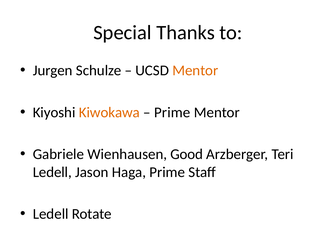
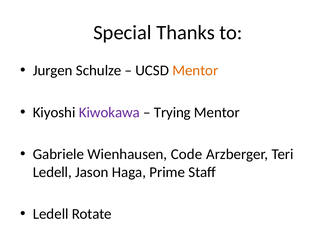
Kiwokawa colour: orange -> purple
Prime at (172, 112): Prime -> Trying
Good: Good -> Code
